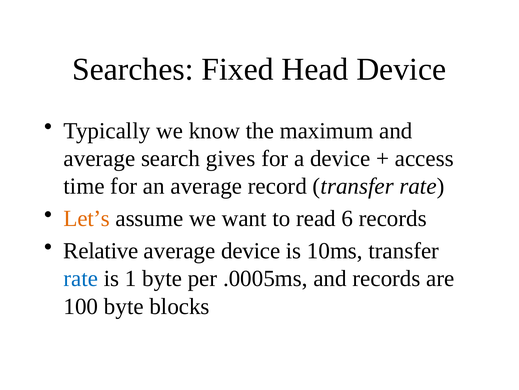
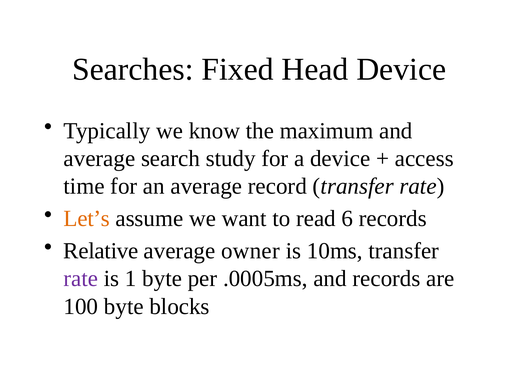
gives: gives -> study
average device: device -> owner
rate at (81, 278) colour: blue -> purple
